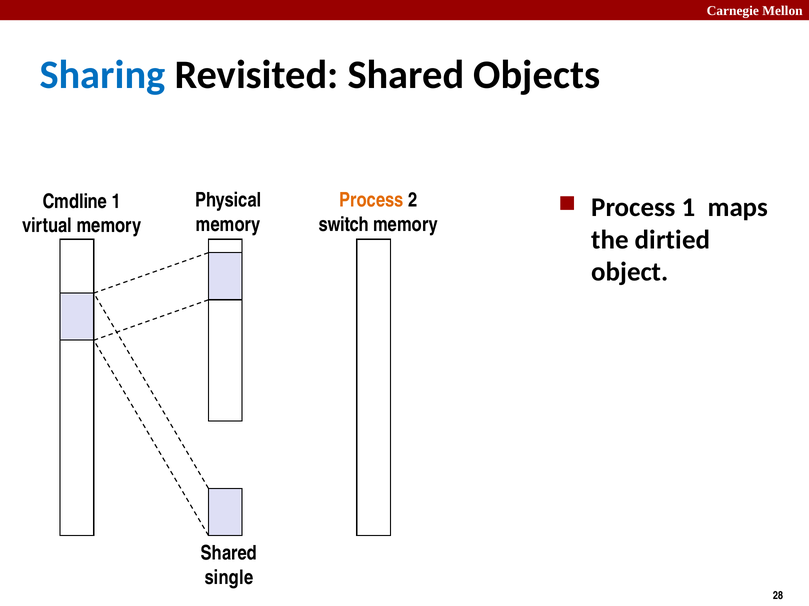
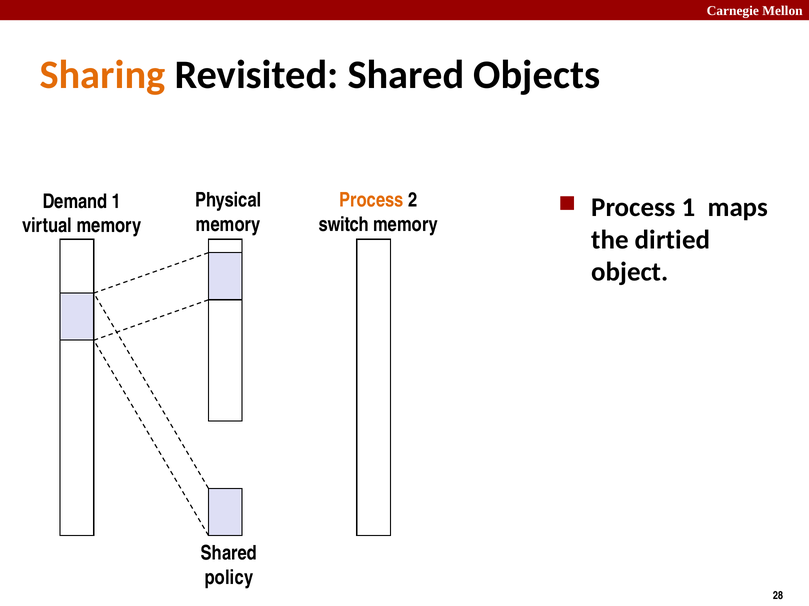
Sharing colour: blue -> orange
Cmdline: Cmdline -> Demand
single: single -> policy
